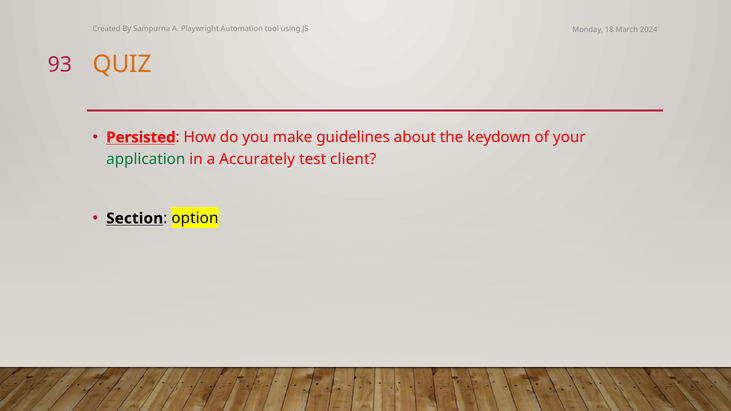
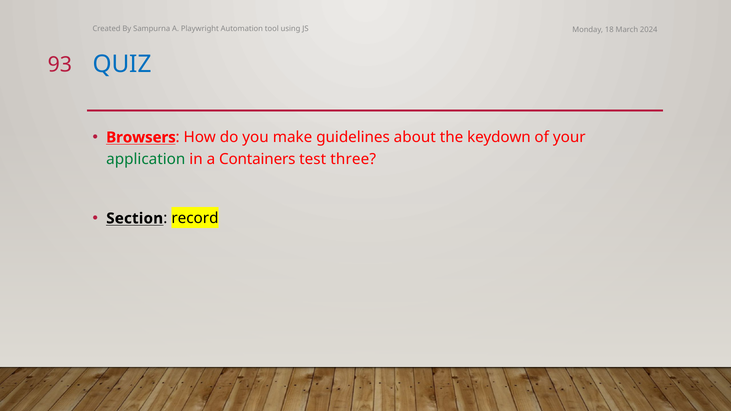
QUIZ colour: orange -> blue
Persisted: Persisted -> Browsers
Accurately: Accurately -> Containers
client: client -> three
option: option -> record
